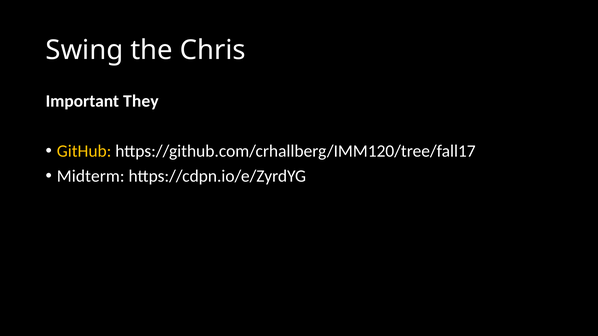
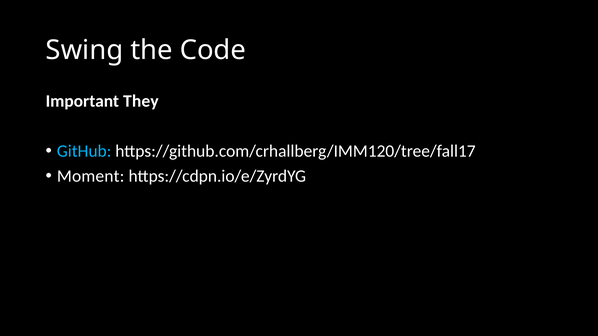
Chris: Chris -> Code
GitHub colour: yellow -> light blue
Midterm: Midterm -> Moment
